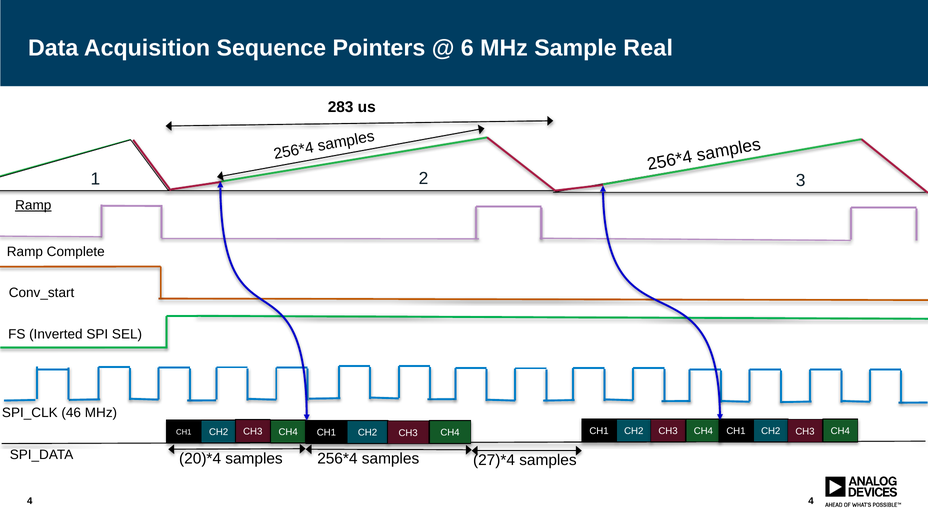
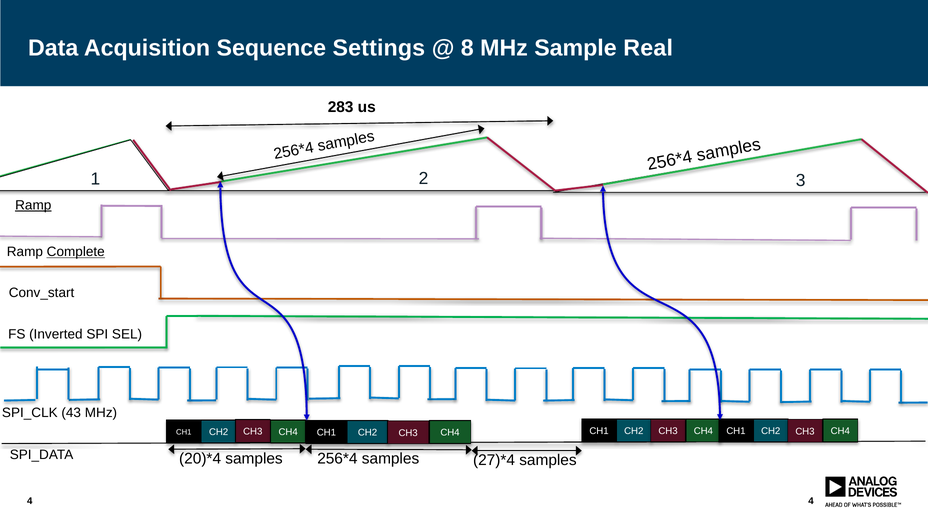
Pointers: Pointers -> Settings
6: 6 -> 8
Complete underline: none -> present
46: 46 -> 43
